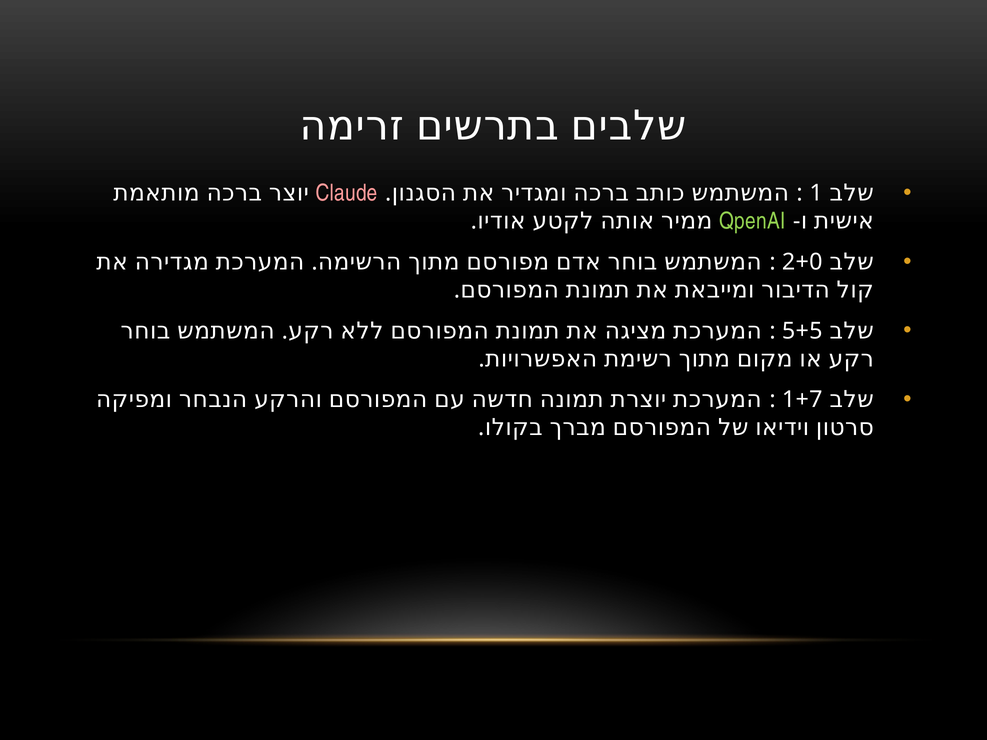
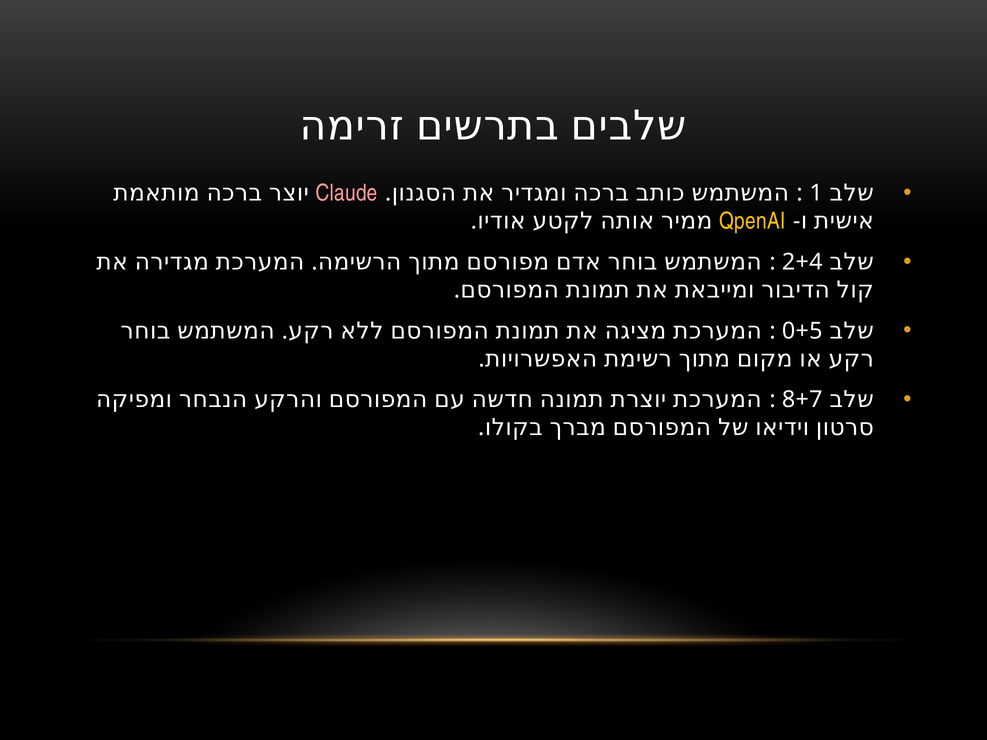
QpenAI colour: light green -> yellow
2+0: 2+0 -> 2+4
5+5: 5+5 -> 0+5
1+7: 1+7 -> 8+7
